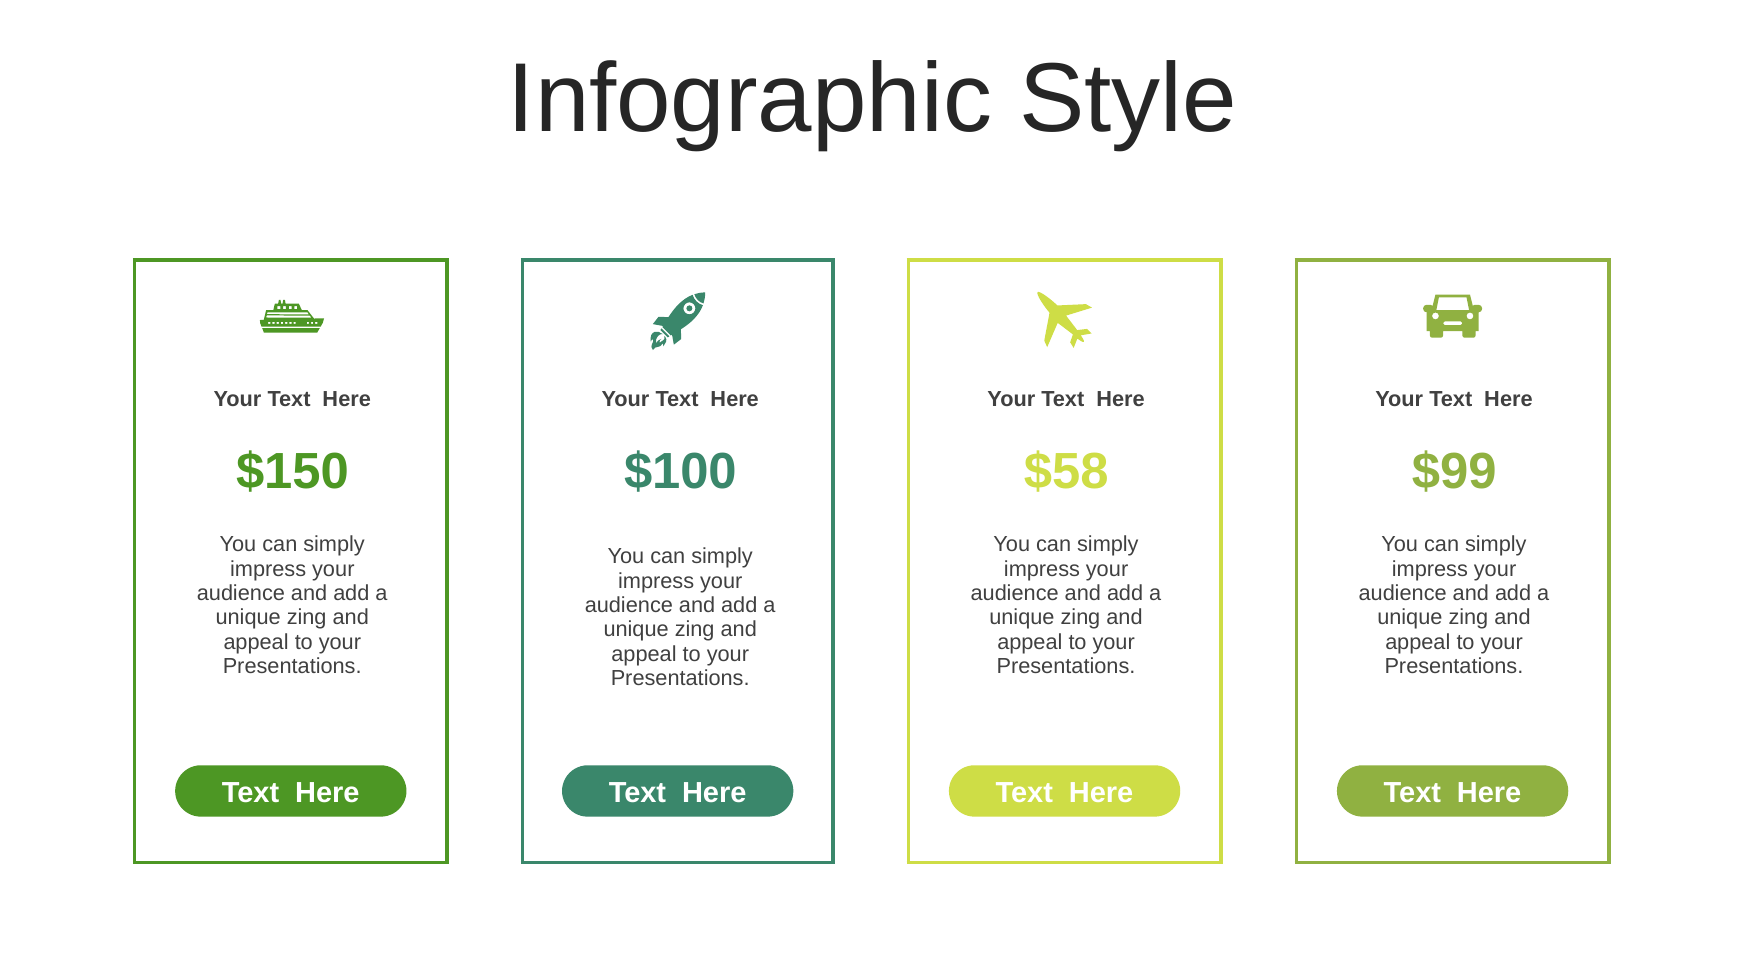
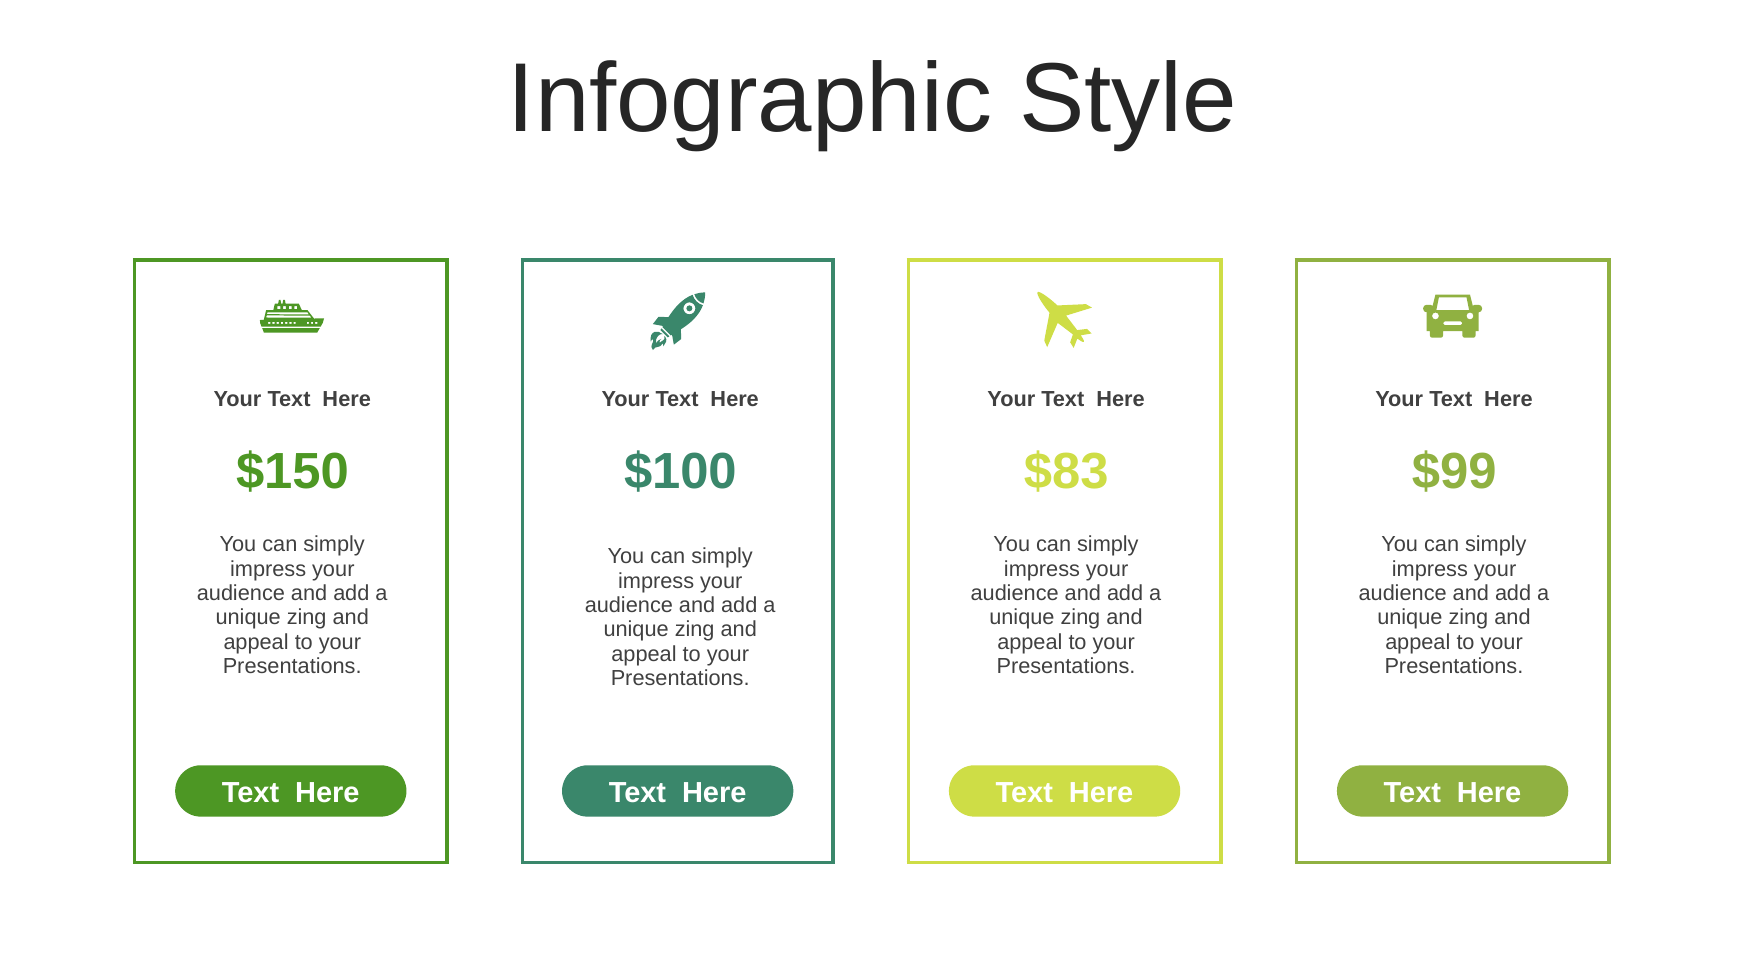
$58: $58 -> $83
